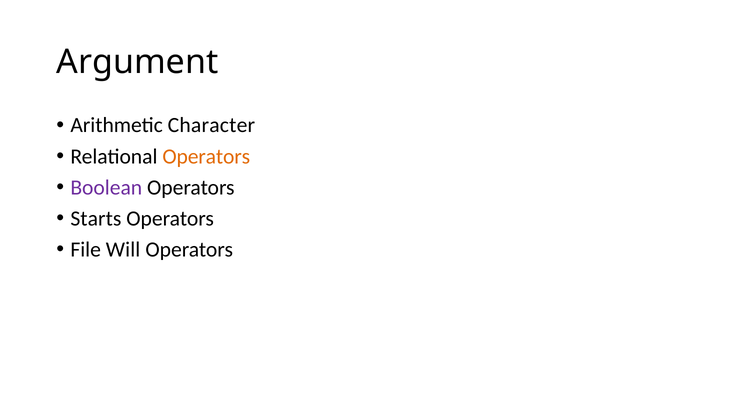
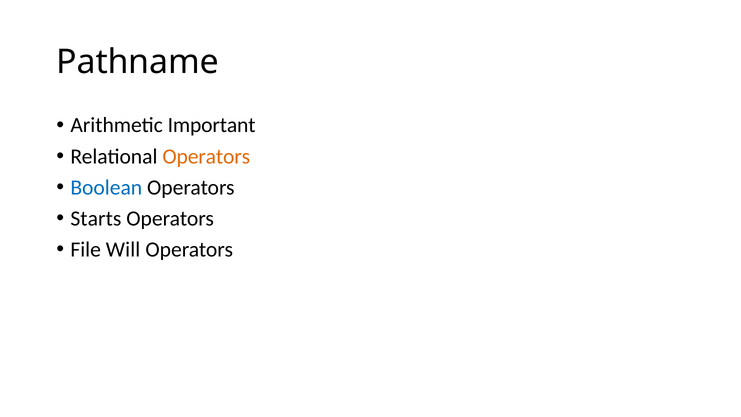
Argument: Argument -> Pathname
Character: Character -> Important
Boolean colour: purple -> blue
